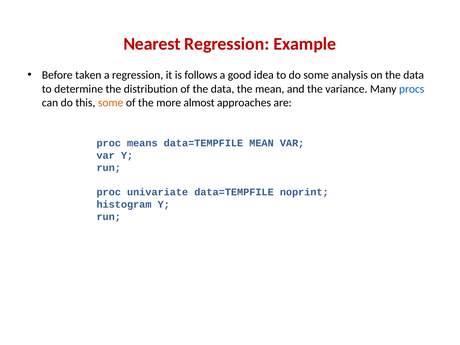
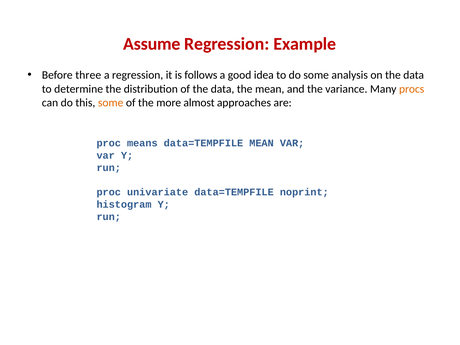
Nearest: Nearest -> Assume
taken: taken -> three
procs colour: blue -> orange
